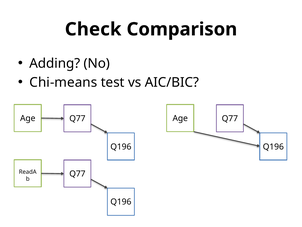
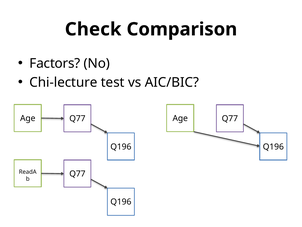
Adding: Adding -> Factors
Chi-means: Chi-means -> Chi-lecture
